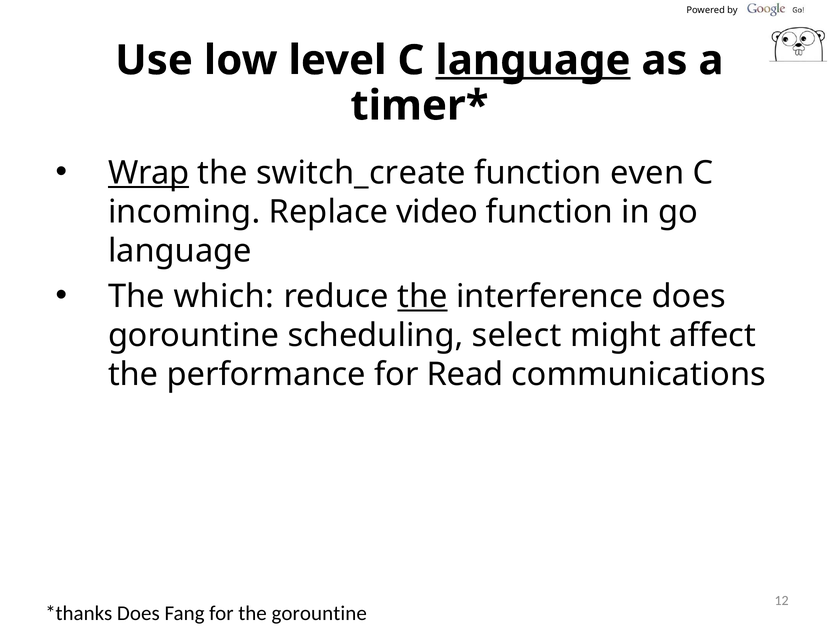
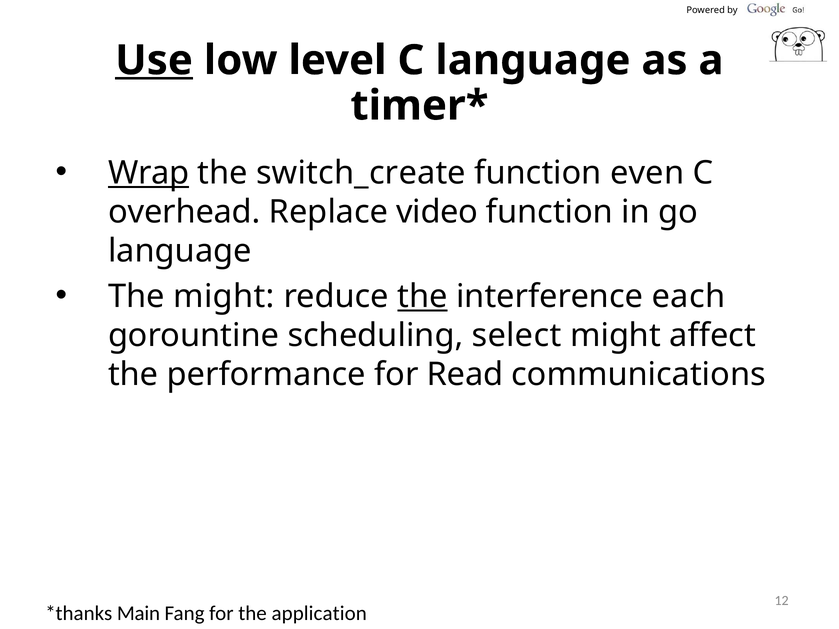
Use underline: none -> present
language at (533, 60) underline: present -> none
incoming: incoming -> overhead
The which: which -> might
interference does: does -> each
Does at (138, 614): Does -> Main
the gorountine: gorountine -> application
